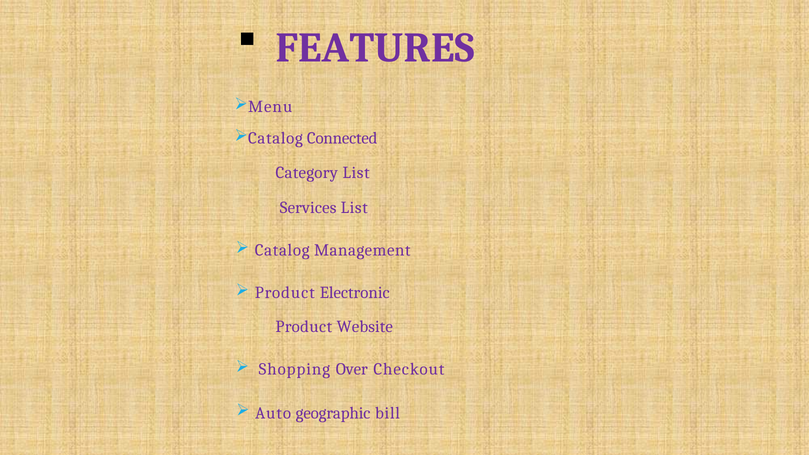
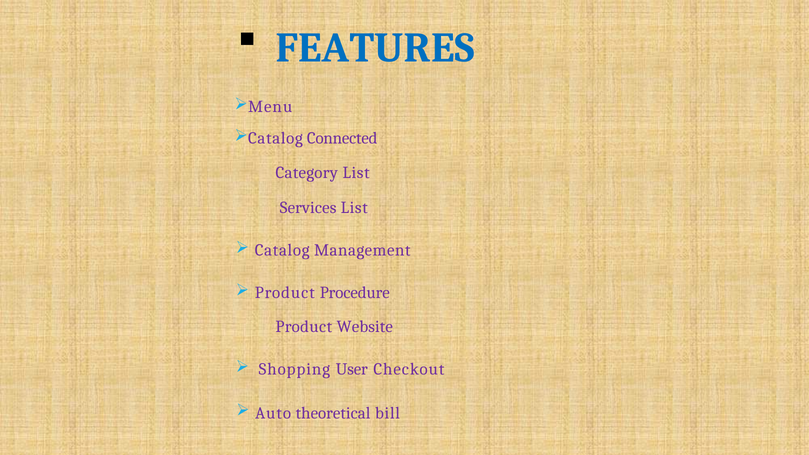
FEATURES colour: purple -> blue
Electronic: Electronic -> Procedure
Over: Over -> User
geographic: geographic -> theoretical
